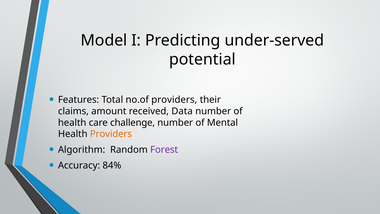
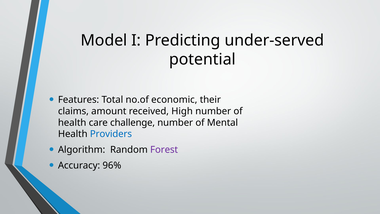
no.of providers: providers -> economic
Data: Data -> High
Providers at (111, 134) colour: orange -> blue
84%: 84% -> 96%
